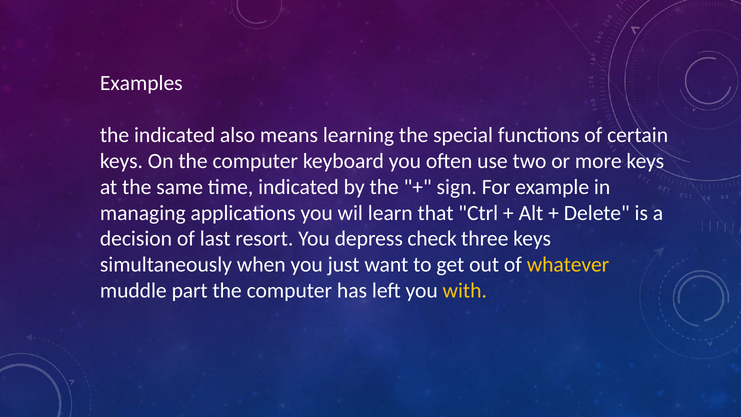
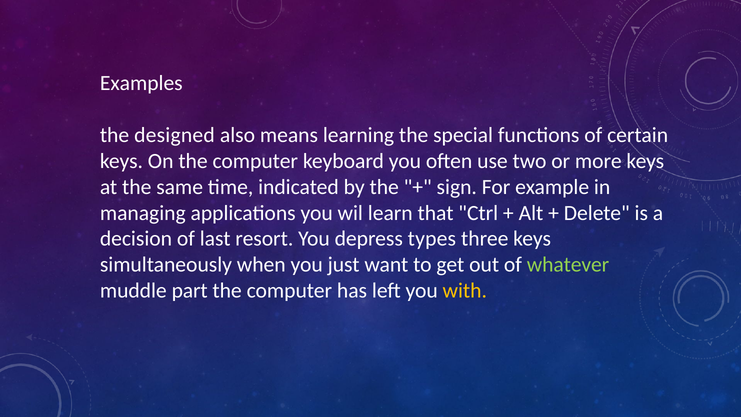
the indicated: indicated -> designed
check: check -> types
whatever colour: yellow -> light green
